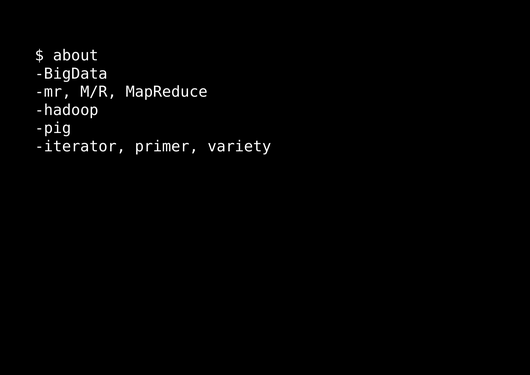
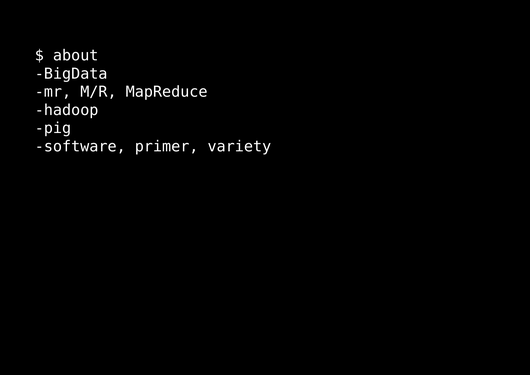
iterator: iterator -> software
